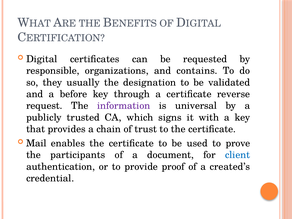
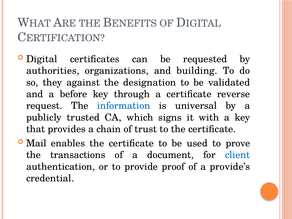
responsible: responsible -> authorities
contains: contains -> building
usually: usually -> against
information colour: purple -> blue
participants: participants -> transactions
created’s: created’s -> provide’s
